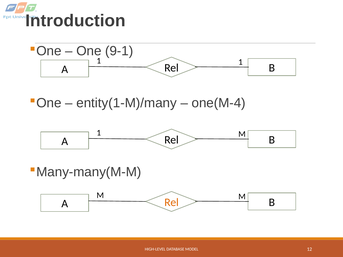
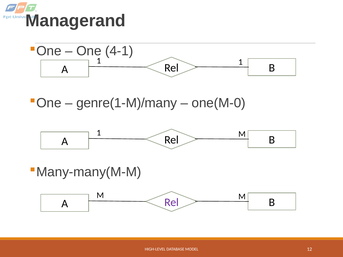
Introduction: Introduction -> Managerand
9-1: 9-1 -> 4-1
entity(1-M)/many: entity(1-M)/many -> genre(1-M)/many
one(M-4: one(M-4 -> one(M-0
Rel at (172, 202) colour: orange -> purple
